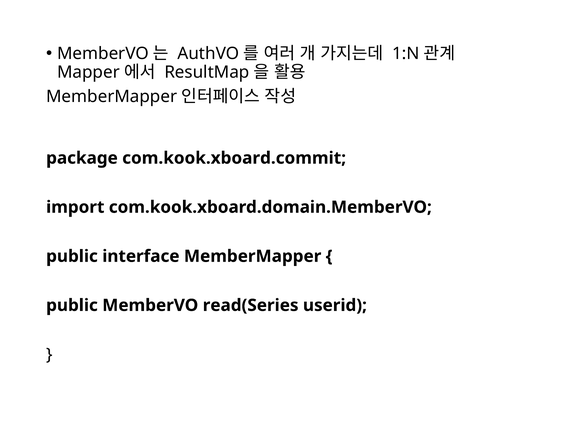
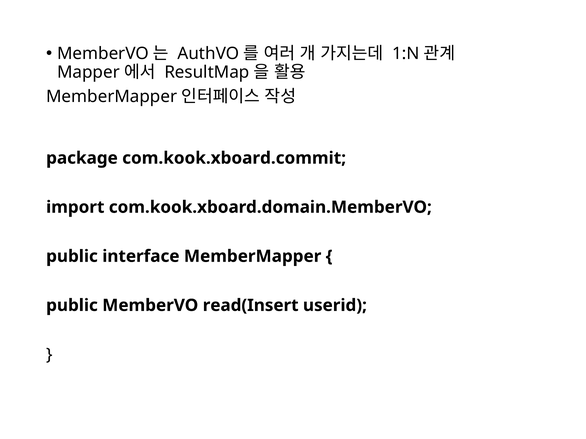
read(Series: read(Series -> read(Insert
